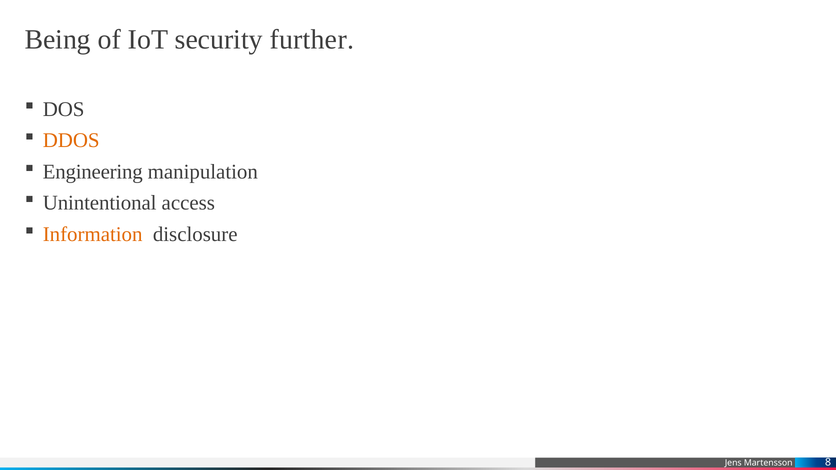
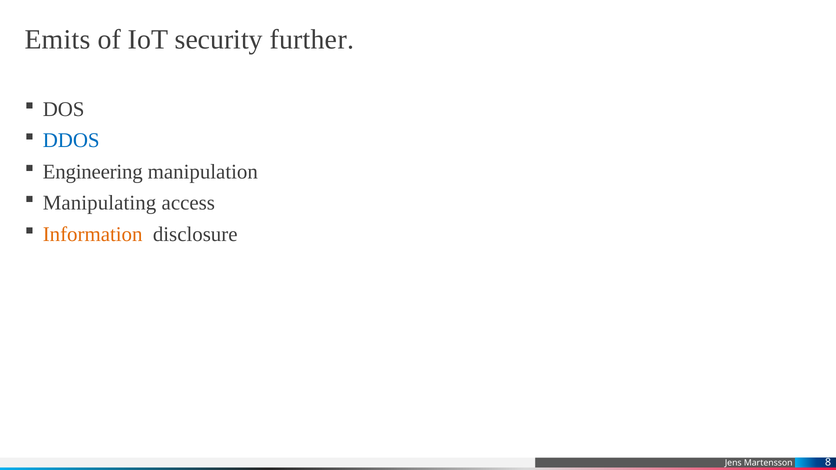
Being: Being -> Emits
DDOS colour: orange -> blue
Unintentional: Unintentional -> Manipulating
